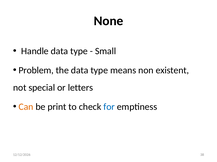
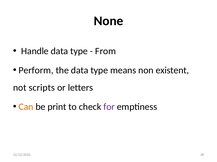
Small: Small -> From
Problem: Problem -> Perform
special: special -> scripts
for colour: blue -> purple
